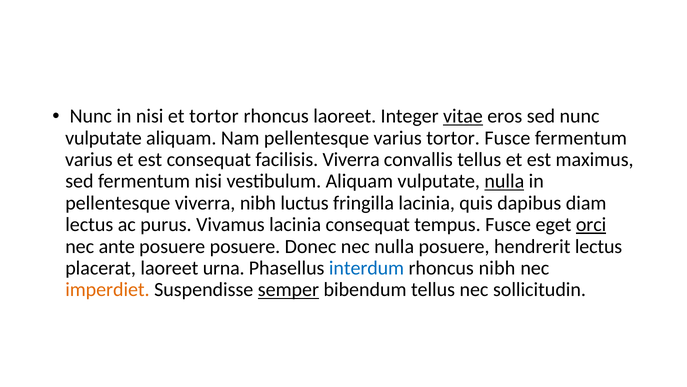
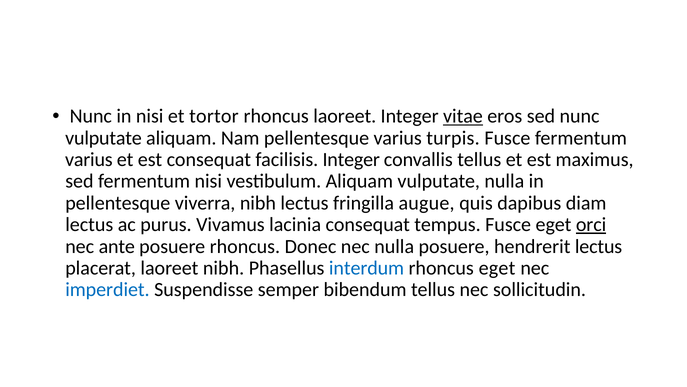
varius tortor: tortor -> turpis
facilisis Viverra: Viverra -> Integer
nulla at (504, 181) underline: present -> none
nibh luctus: luctus -> lectus
fringilla lacinia: lacinia -> augue
posuere posuere: posuere -> rhoncus
laoreet urna: urna -> nibh
rhoncus nibh: nibh -> eget
imperdiet colour: orange -> blue
semper underline: present -> none
